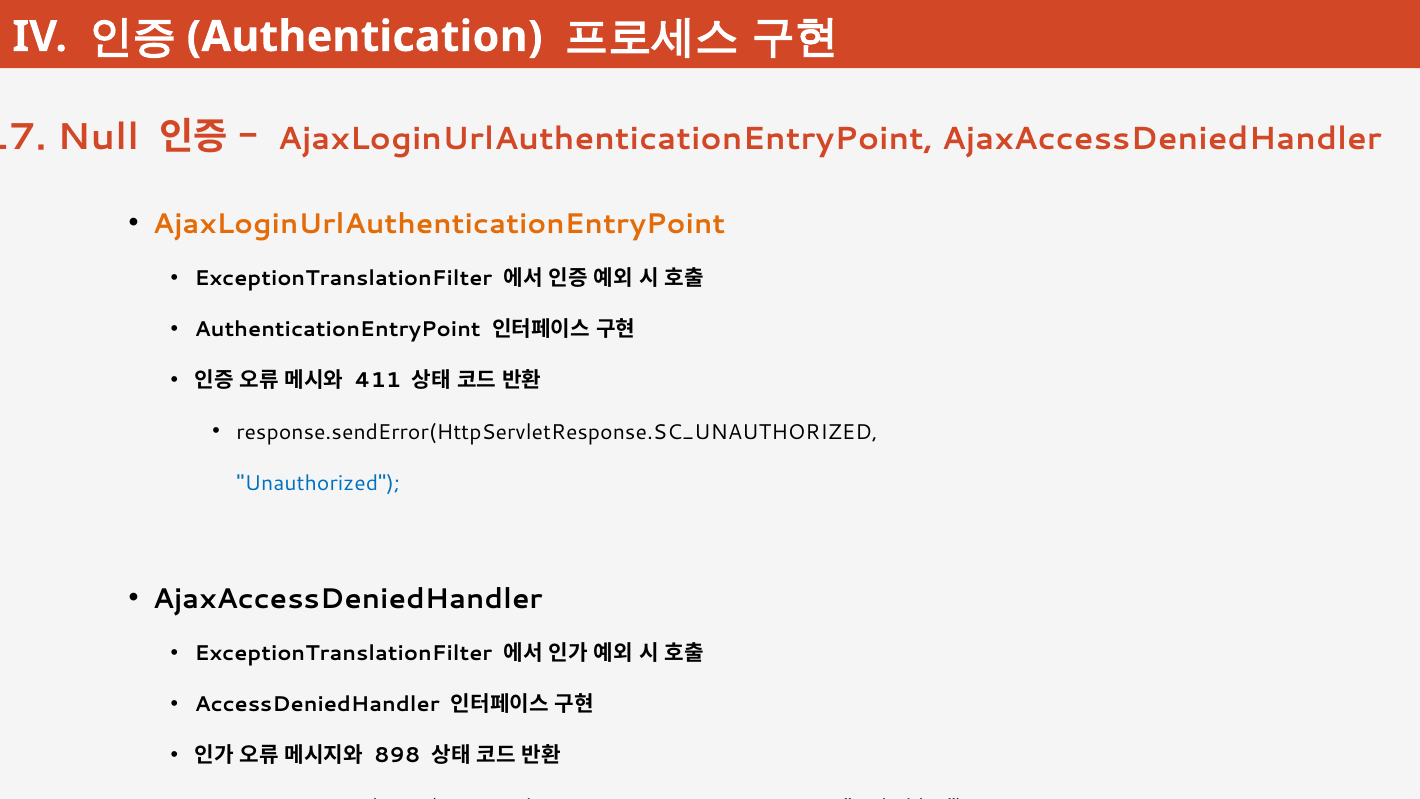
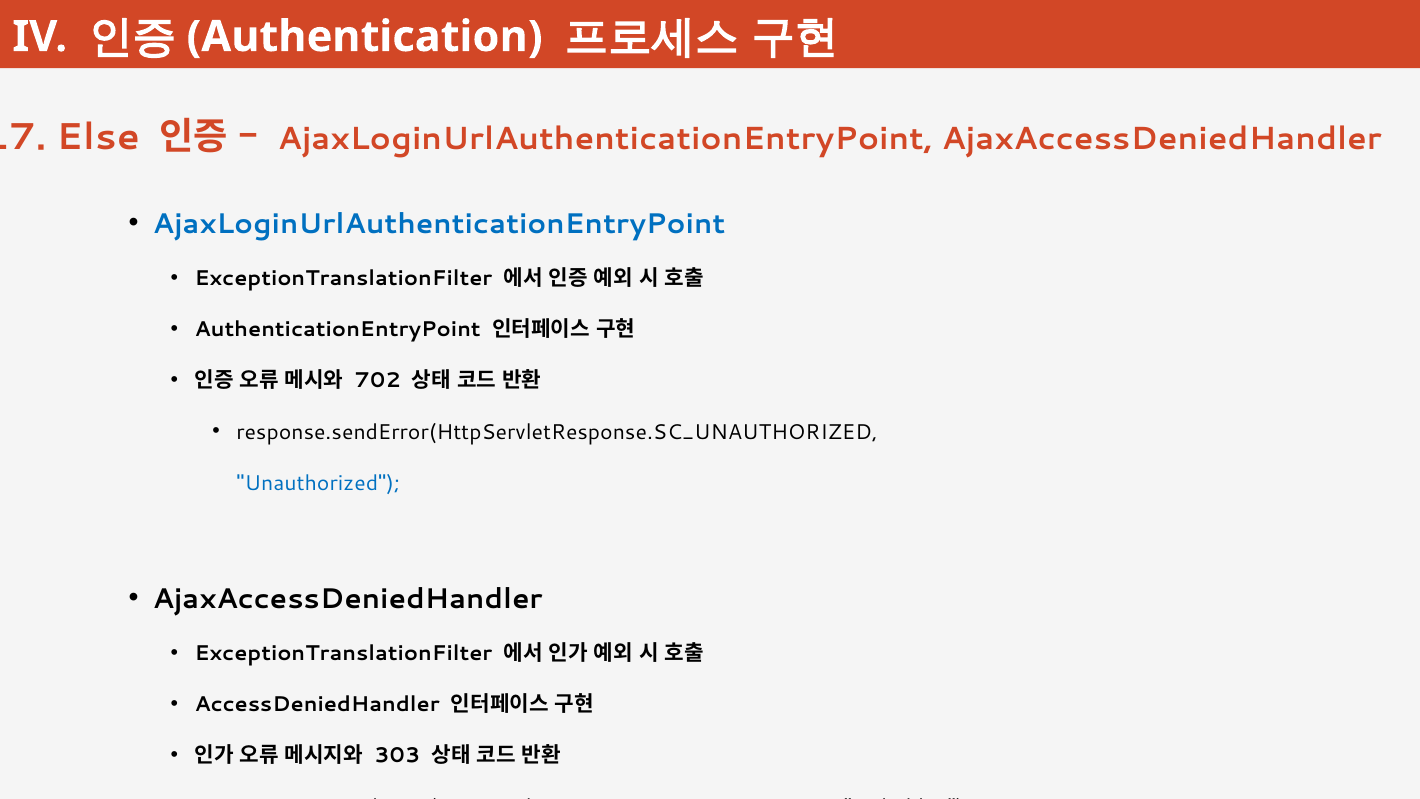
Null: Null -> Else
AjaxLoginUrlAuthenticationEntryPoint at (439, 224) colour: orange -> blue
411: 411 -> 702
898: 898 -> 303
